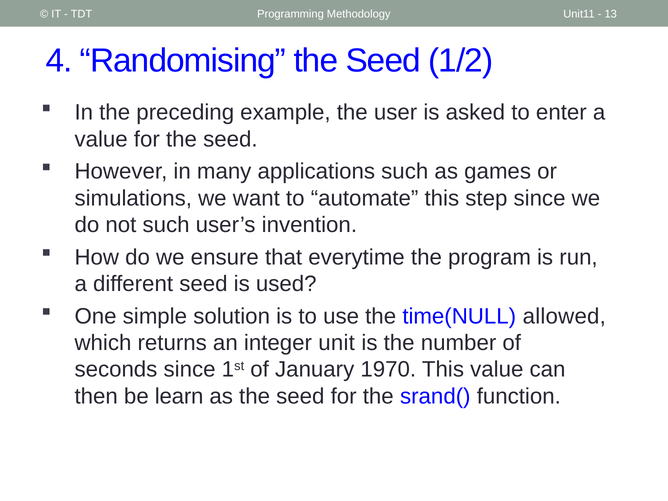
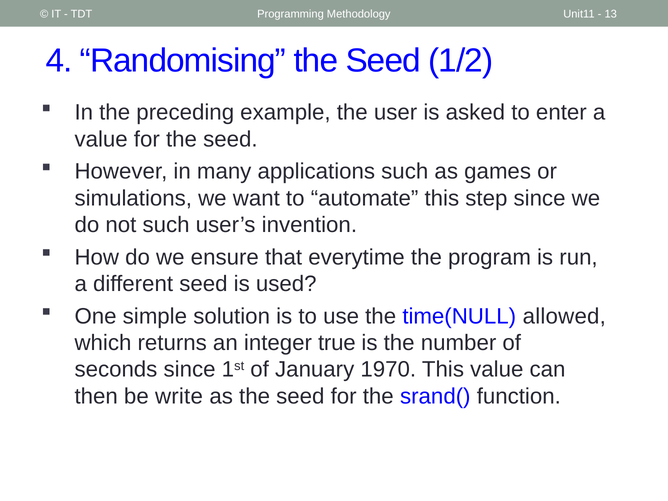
unit: unit -> true
learn: learn -> write
